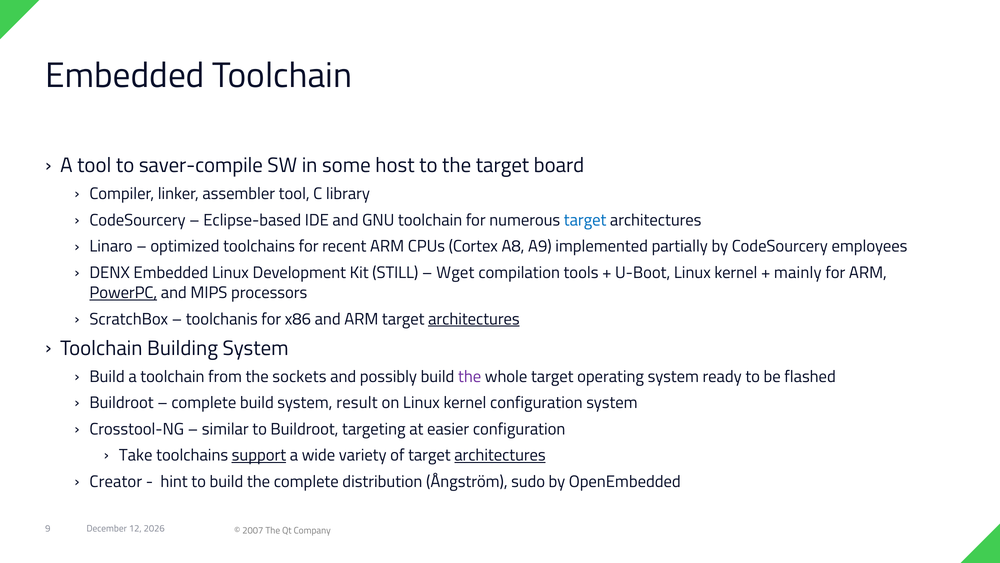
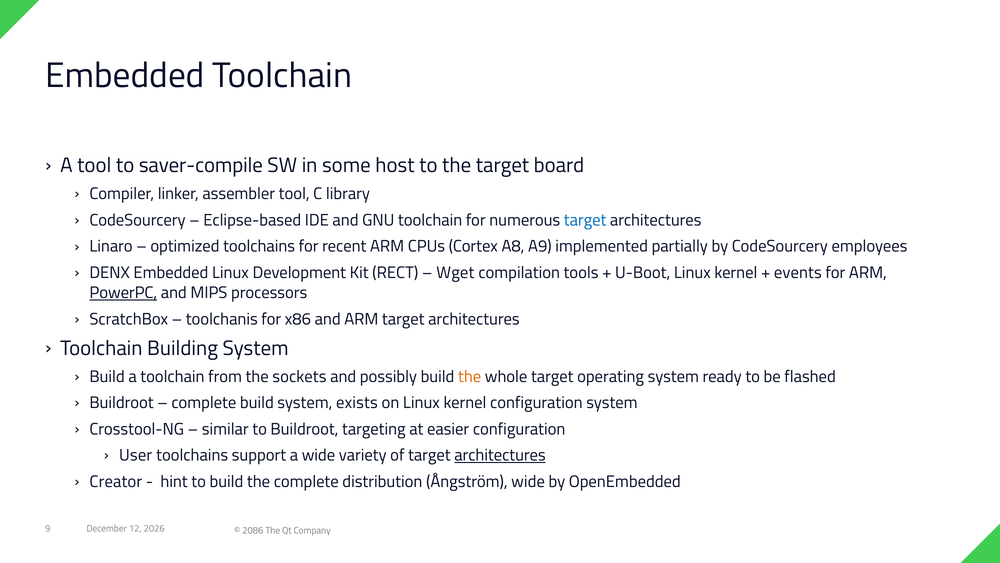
STILL: STILL -> RECT
mainly: mainly -> events
architectures at (474, 319) underline: present -> none
the at (470, 376) colour: purple -> orange
result: result -> exists
Take: Take -> User
support underline: present -> none
Ångström sudo: sudo -> wide
2007: 2007 -> 2086
